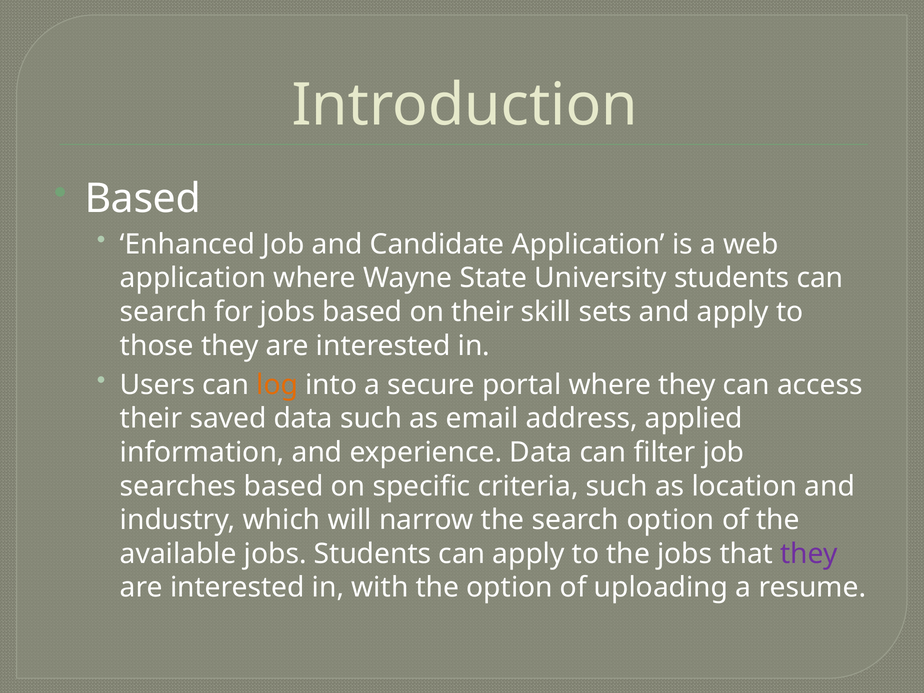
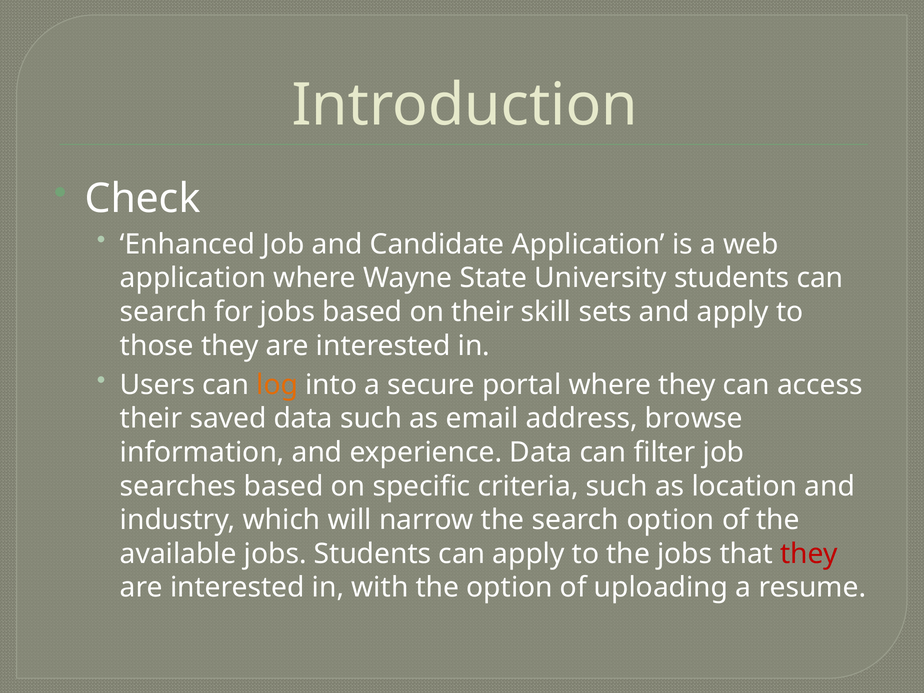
Based at (143, 198): Based -> Check
applied: applied -> browse
they at (809, 554) colour: purple -> red
